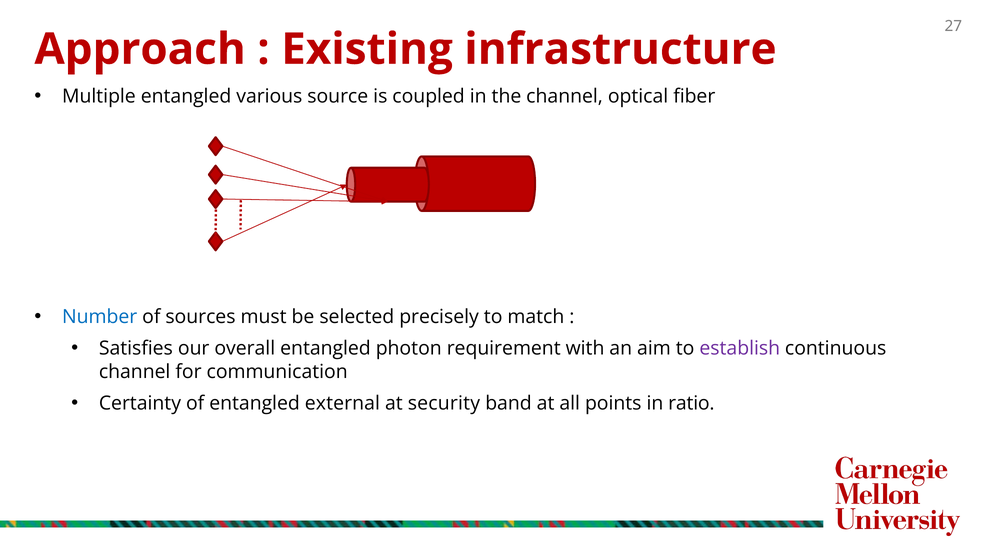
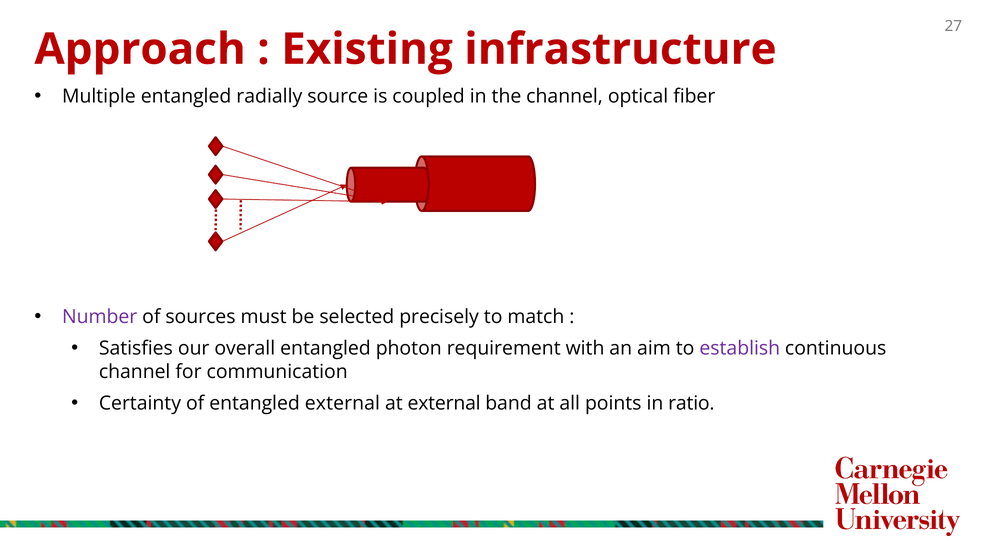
various: various -> radially
Number colour: blue -> purple
at security: security -> external
